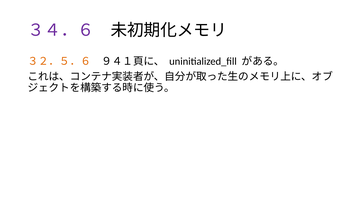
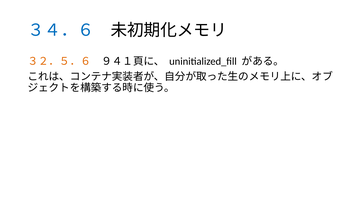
３４．６ colour: purple -> blue
